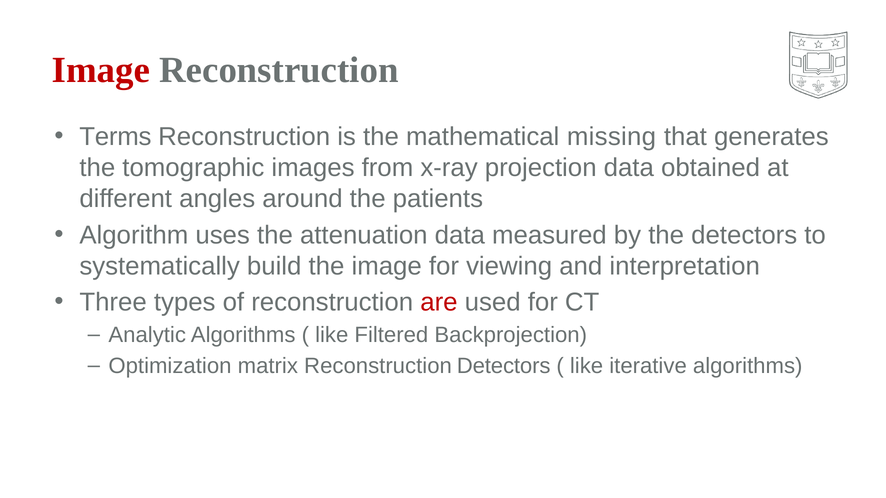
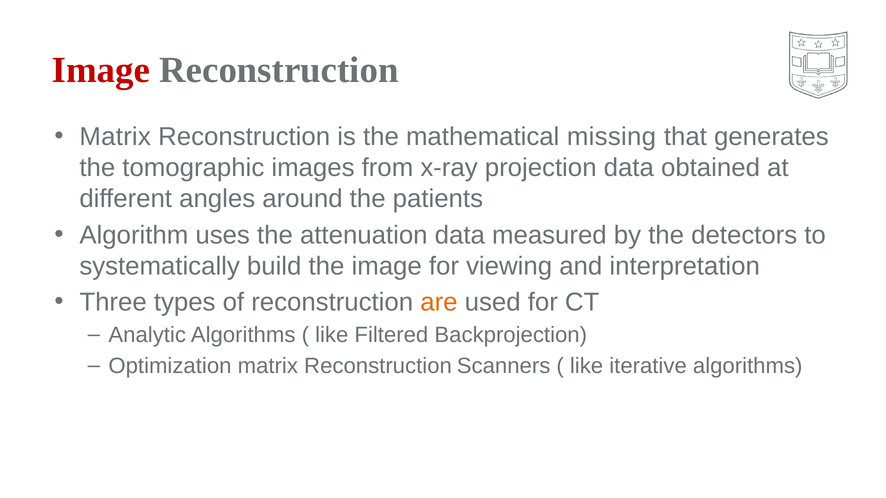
Terms at (115, 137): Terms -> Matrix
are colour: red -> orange
Reconstruction Detectors: Detectors -> Scanners
